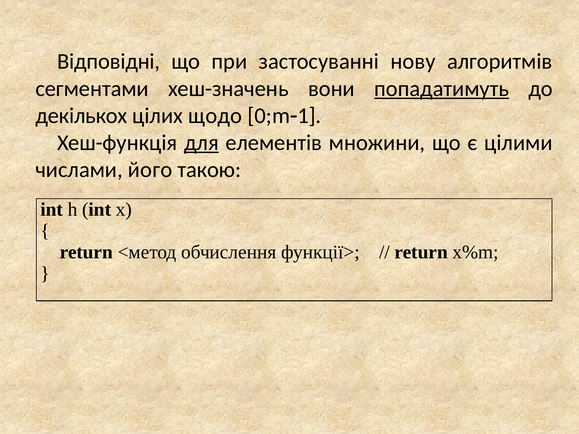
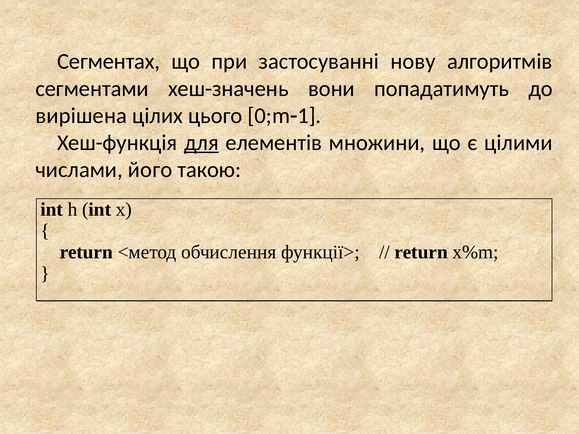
Відповідні: Відповідні -> Сегментах
попадатимуть underline: present -> none
декількох: декількох -> вирішена
щодо: щодо -> цього
